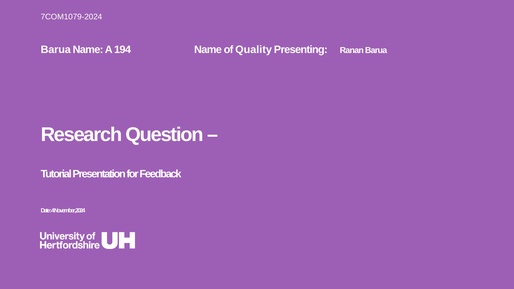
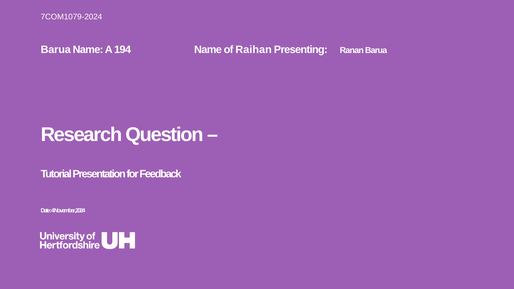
Quality: Quality -> Raihan
